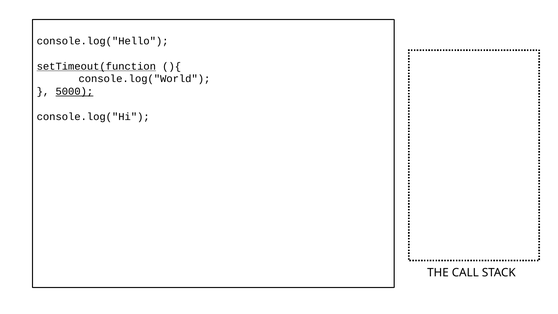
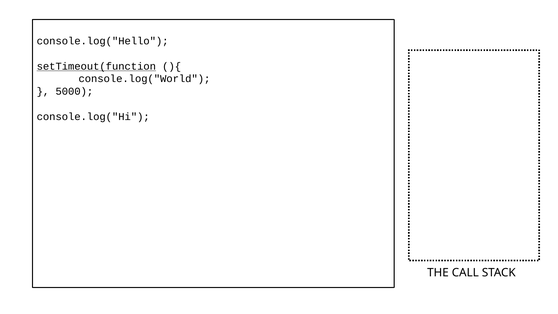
5000 underline: present -> none
